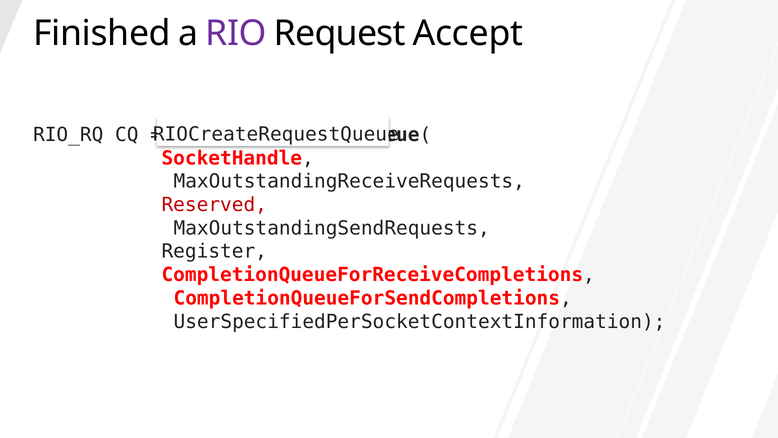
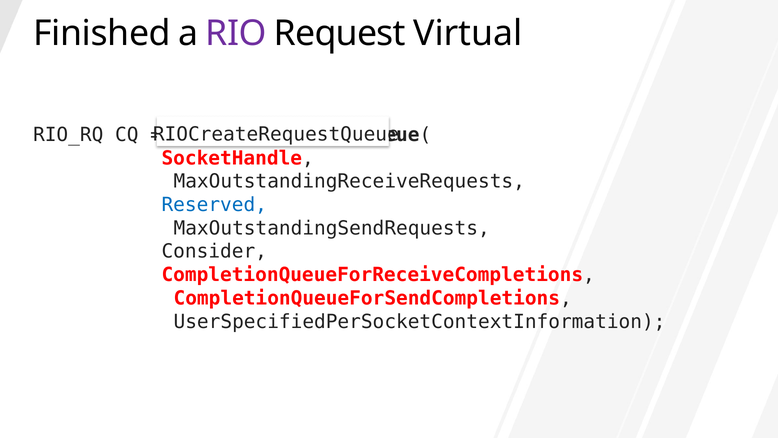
Accept: Accept -> Virtual
Reserved colour: red -> blue
Register: Register -> Consider
